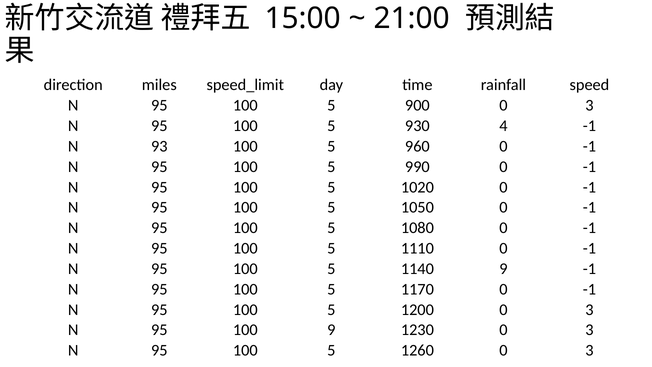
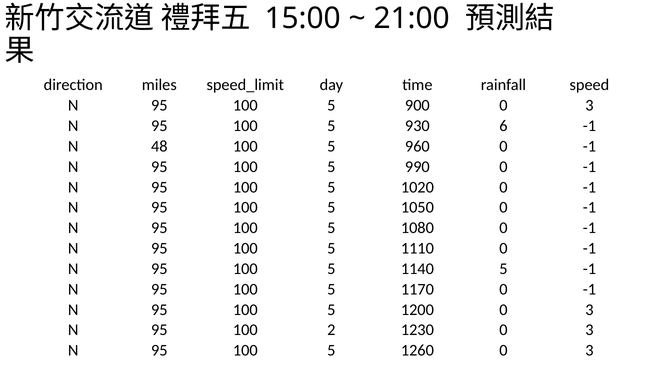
4: 4 -> 6
93: 93 -> 48
1140 9: 9 -> 5
100 9: 9 -> 2
